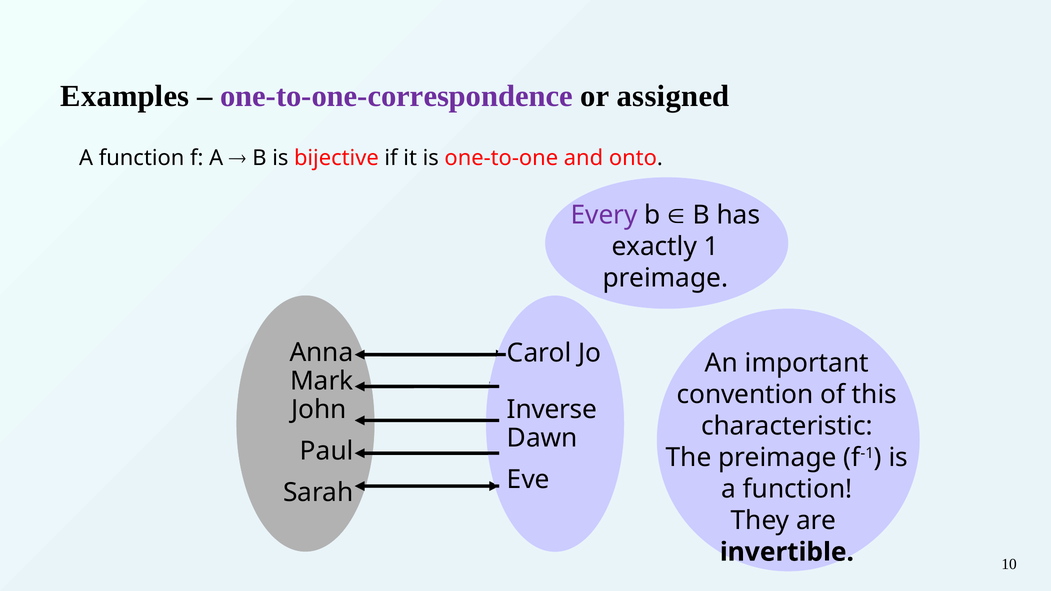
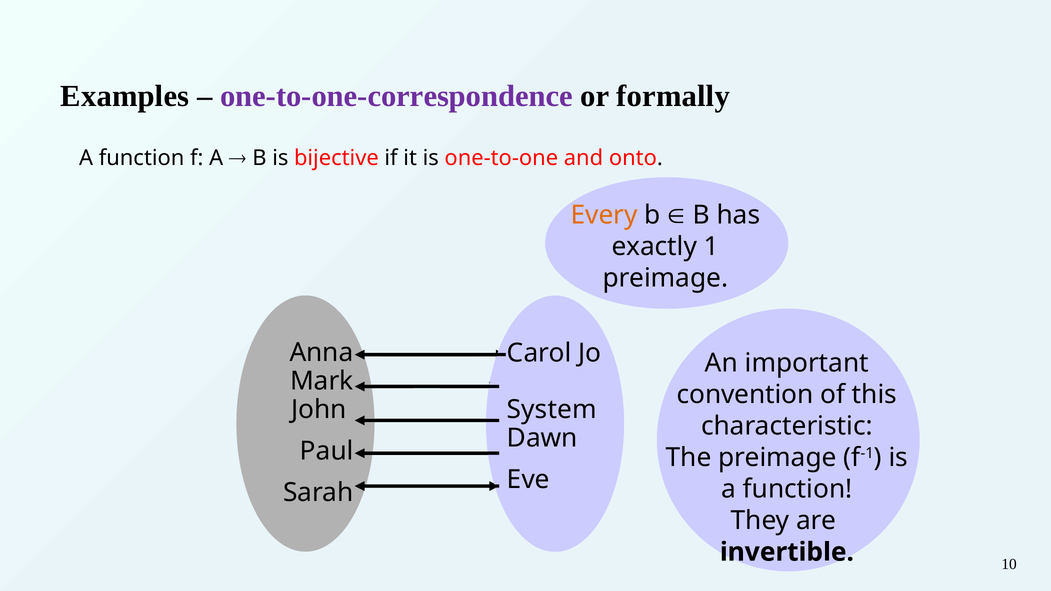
assigned: assigned -> formally
Every colour: purple -> orange
Inverse: Inverse -> System
